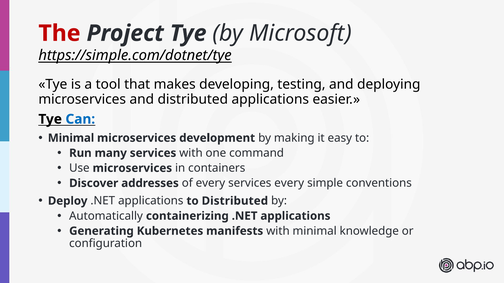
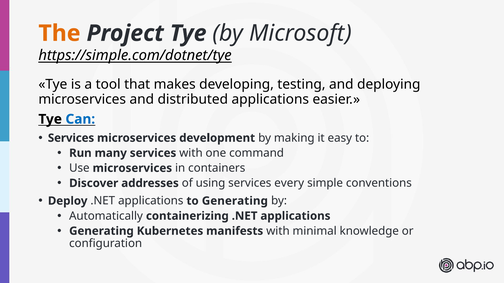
The colour: red -> orange
Minimal at (71, 138): Minimal -> Services
of every: every -> using
to Distributed: Distributed -> Generating
